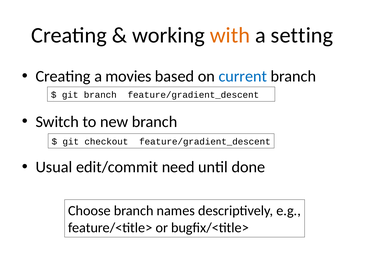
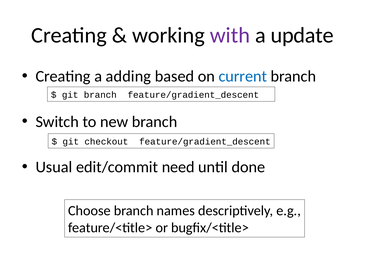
with colour: orange -> purple
setting: setting -> update
movies: movies -> adding
